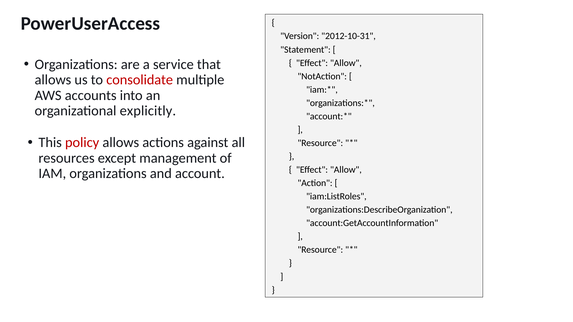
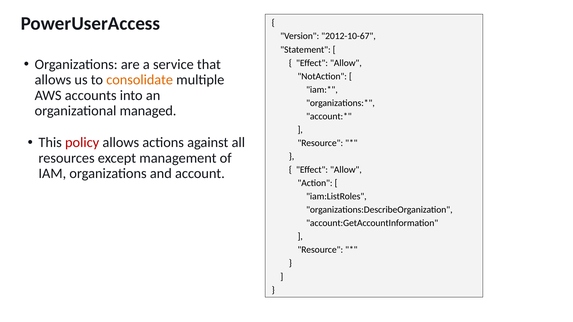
2012-10-31: 2012-10-31 -> 2012-10-67
consolidate colour: red -> orange
explicitly: explicitly -> managed
